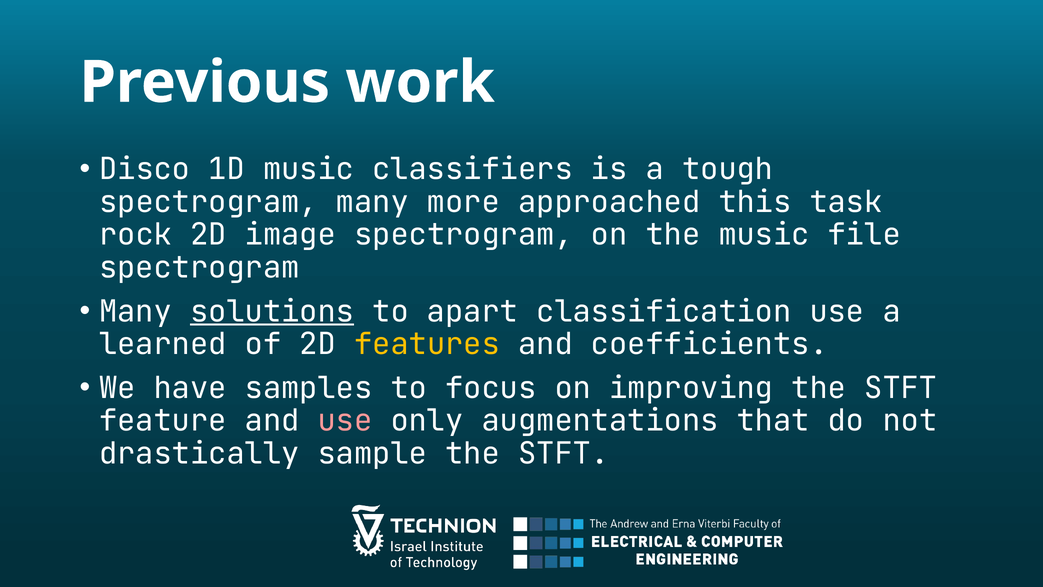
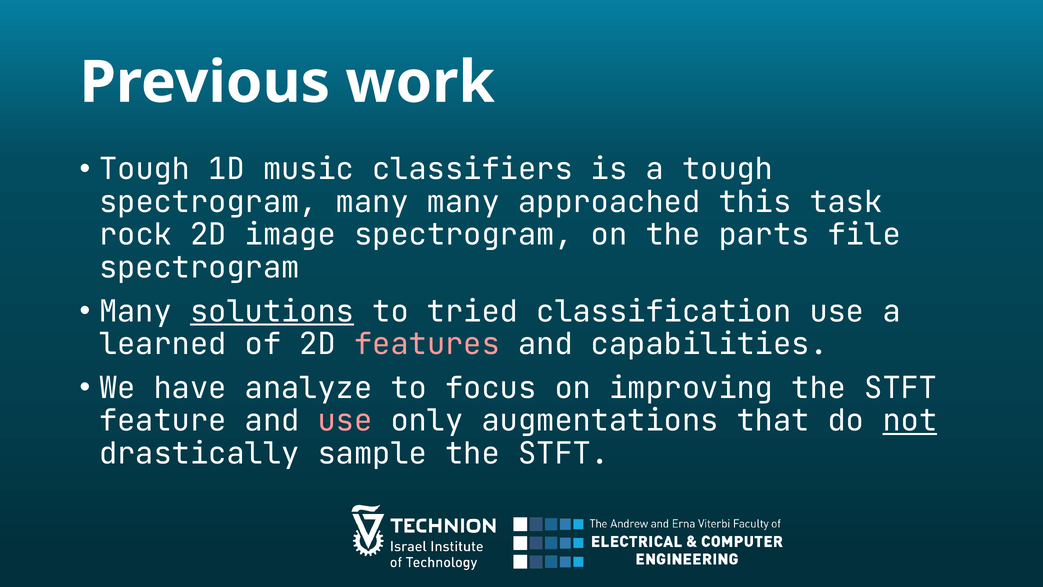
Disco at (145, 169): Disco -> Tough
many more: more -> many
the music: music -> parts
apart: apart -> tried
features colour: yellow -> pink
coefficients: coefficients -> capabilities
samples: samples -> analyze
not underline: none -> present
